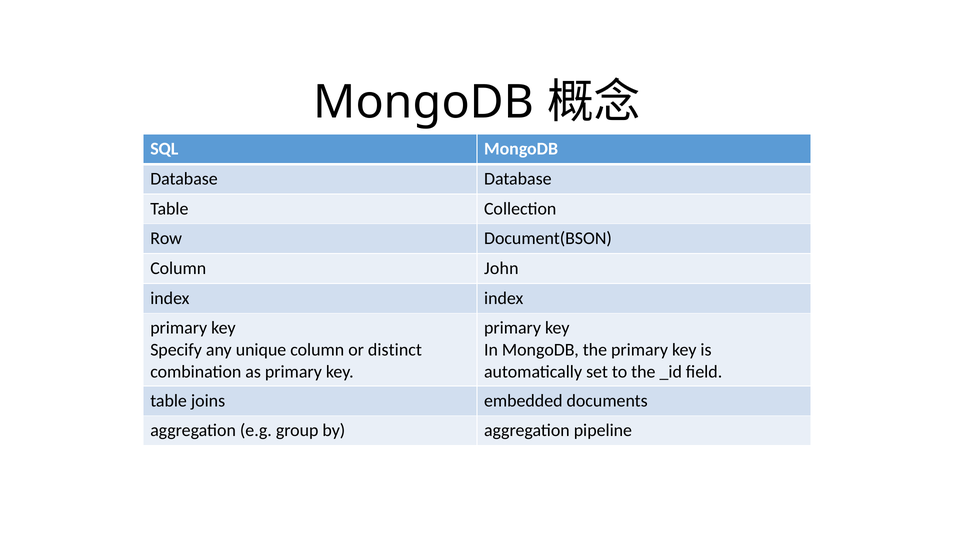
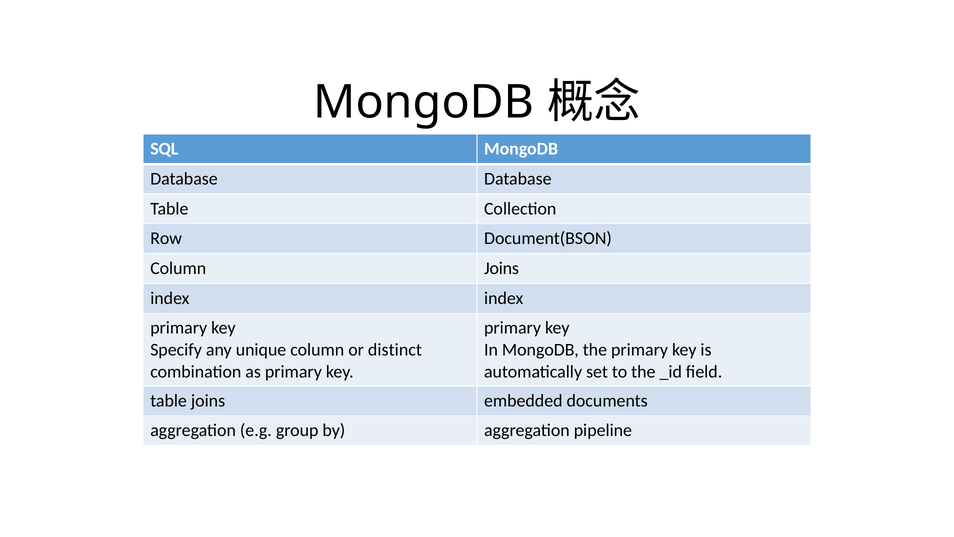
Column John: John -> Joins
